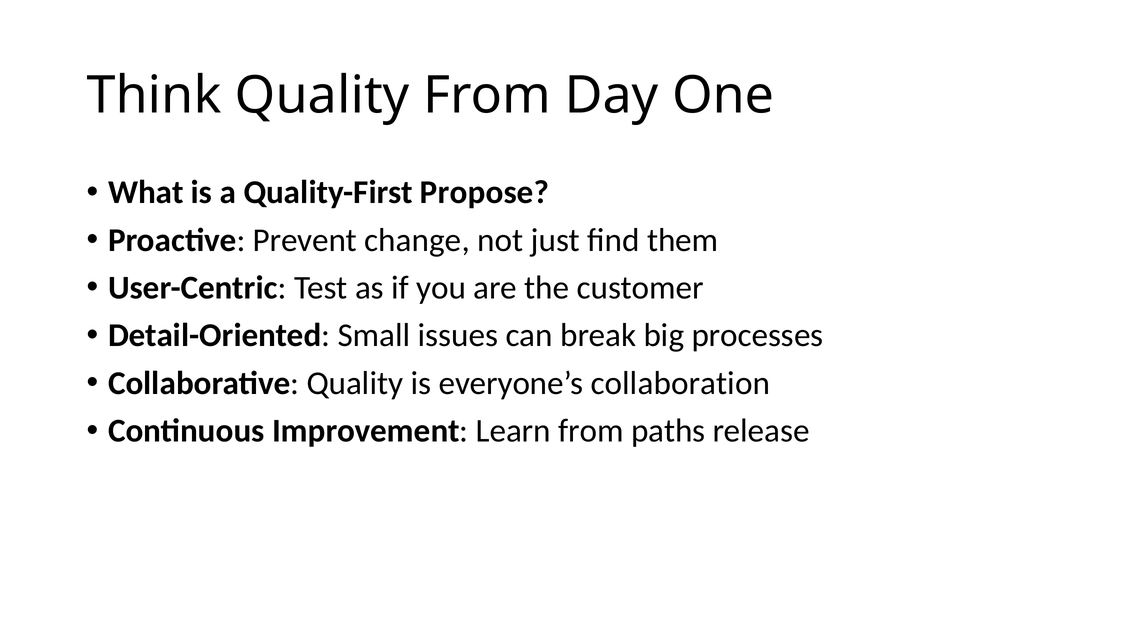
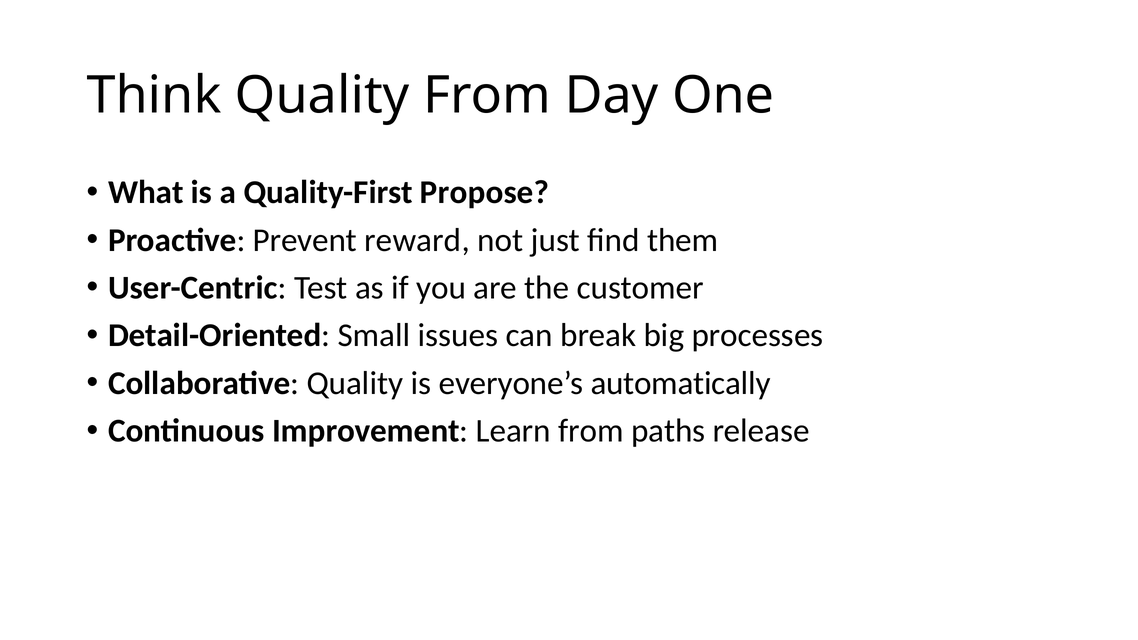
change: change -> reward
collaboration: collaboration -> automatically
